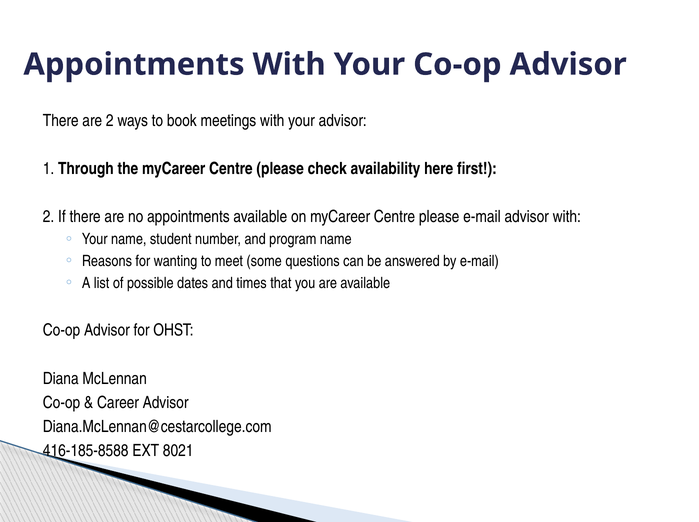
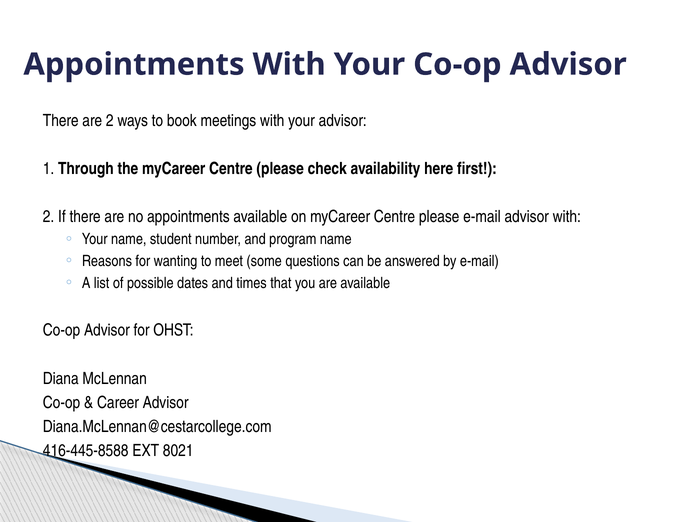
416-185-8588: 416-185-8588 -> 416-445-8588
